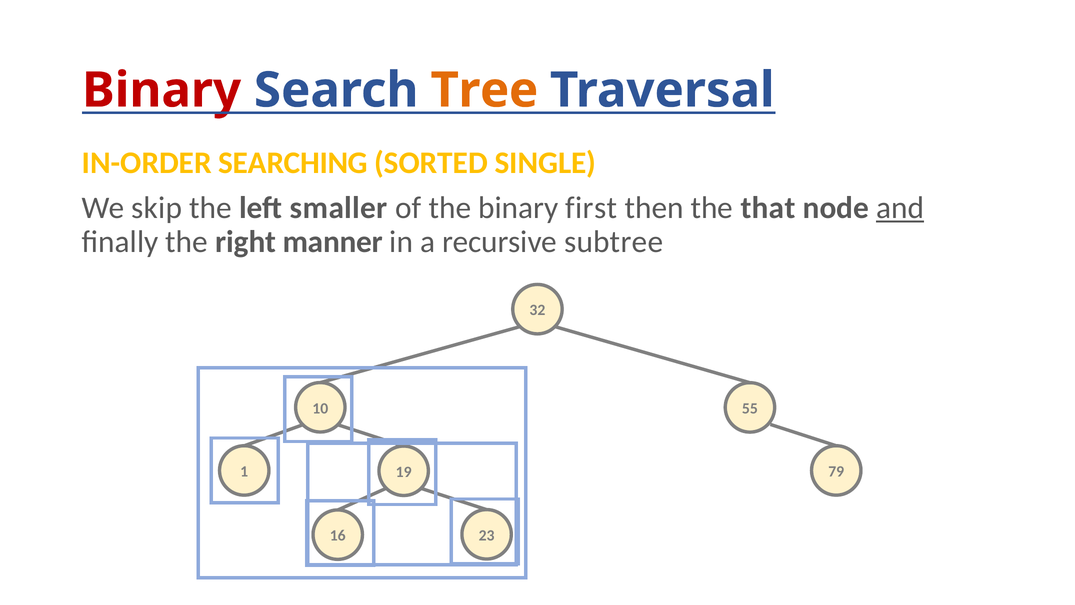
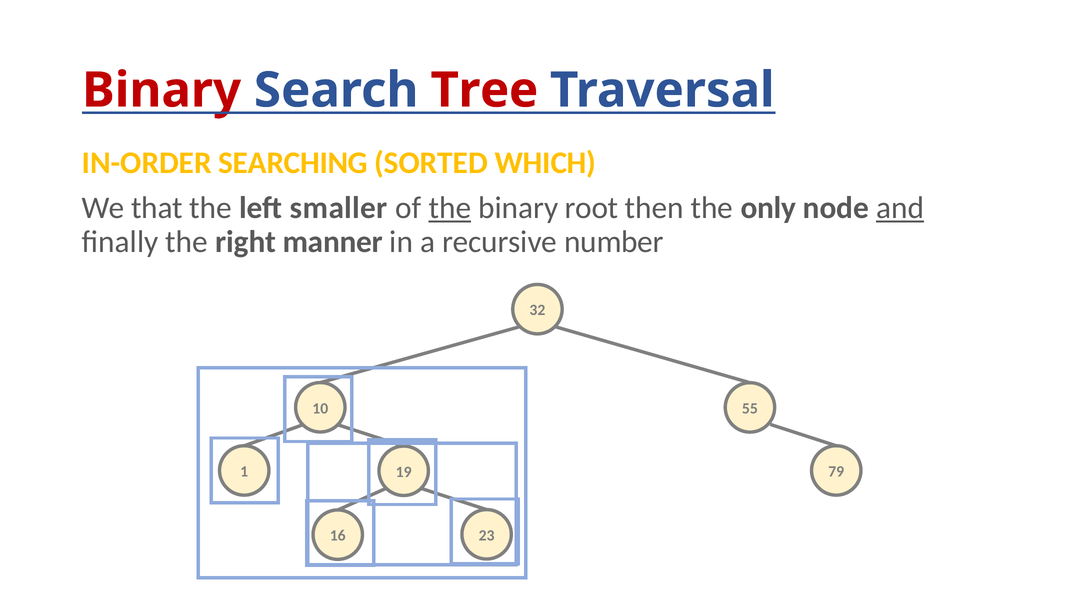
Tree colour: orange -> red
SINGLE: SINGLE -> WHICH
skip: skip -> that
the at (450, 208) underline: none -> present
first: first -> root
that: that -> only
subtree: subtree -> number
